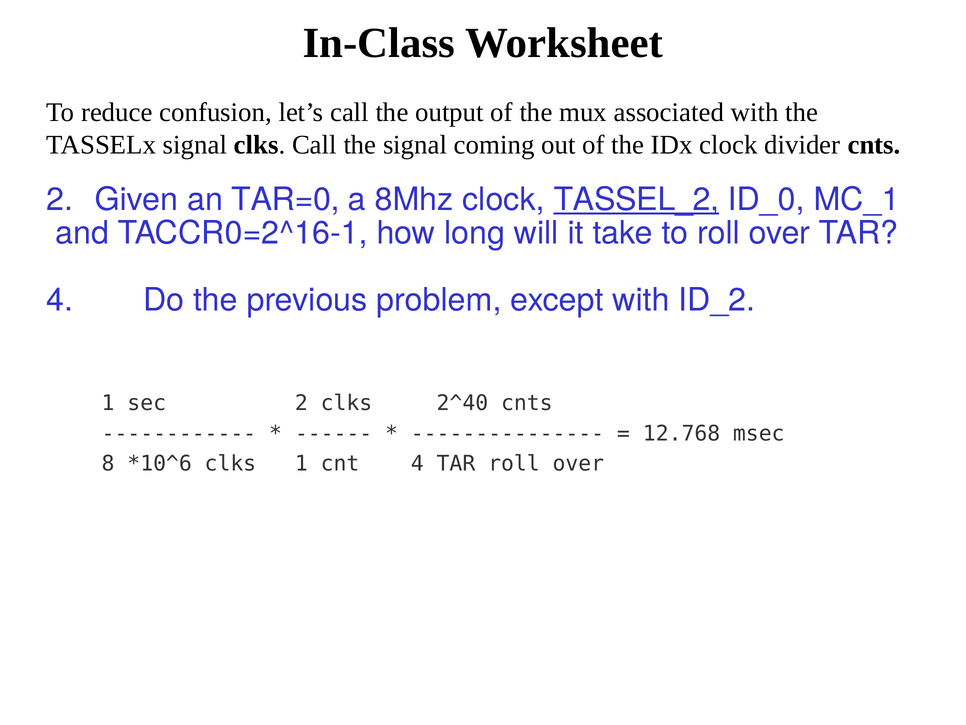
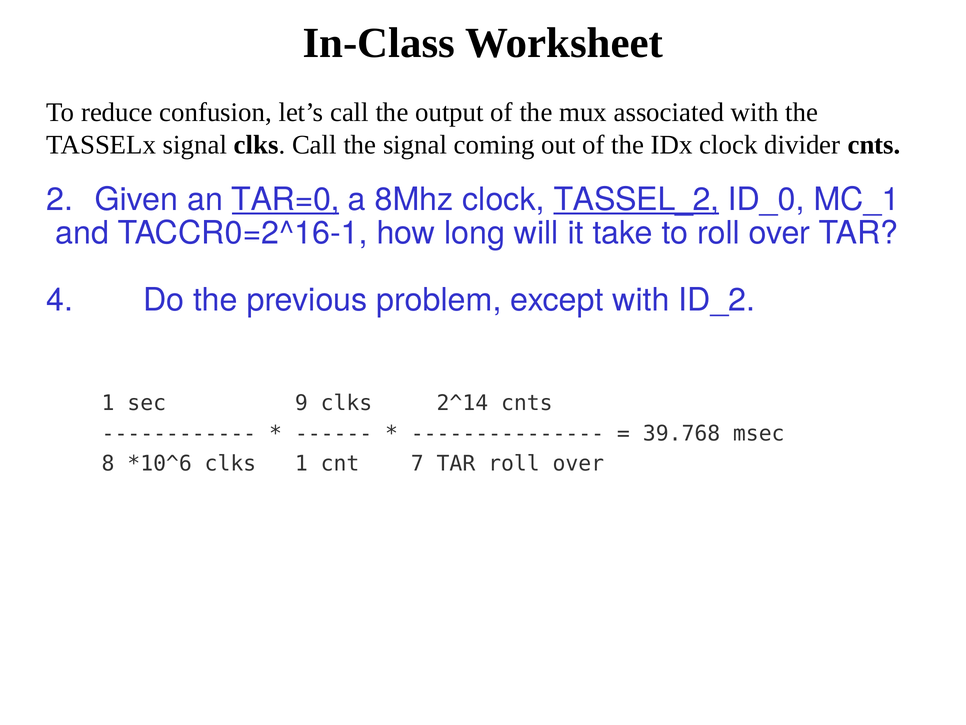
TAR=0 underline: none -> present
sec 2: 2 -> 9
2^40: 2^40 -> 2^14
12.768: 12.768 -> 39.768
cnt 4: 4 -> 7
